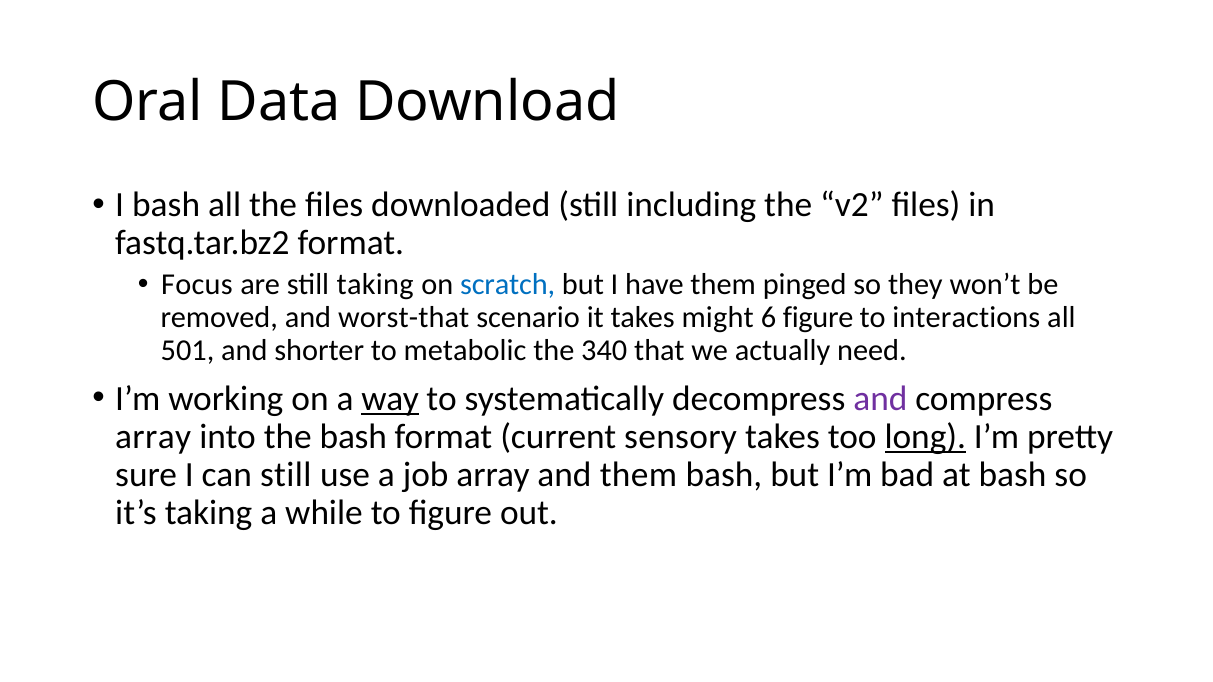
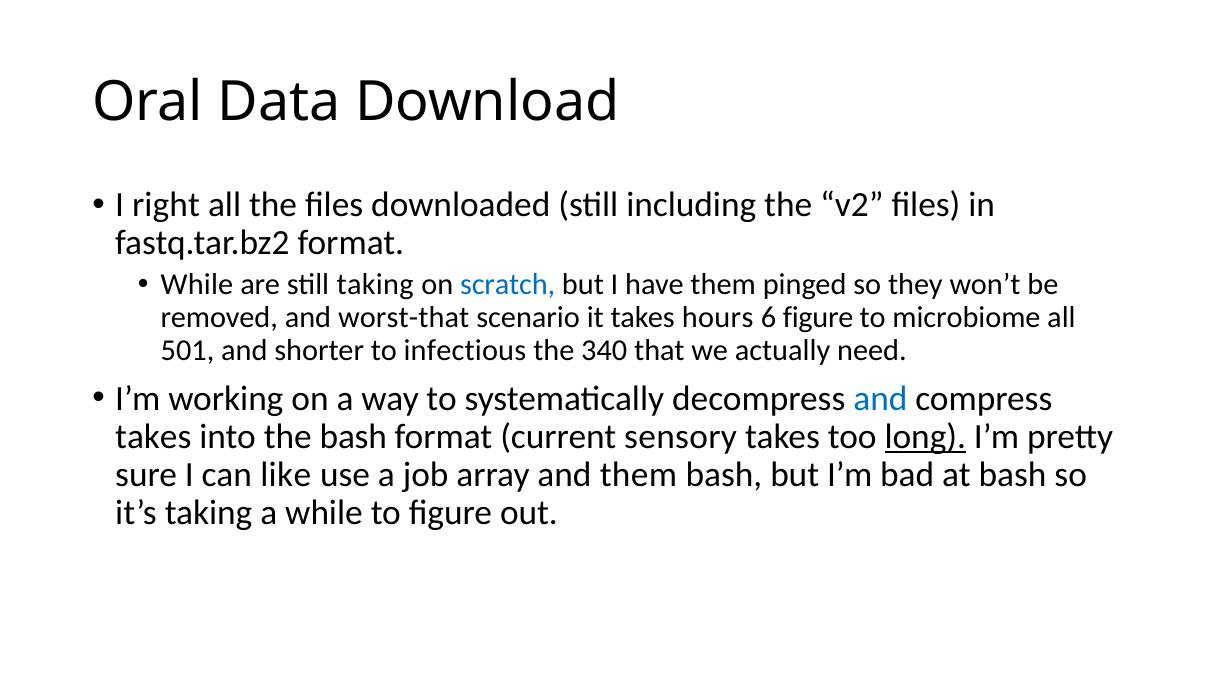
I bash: bash -> right
Focus at (197, 285): Focus -> While
might: might -> hours
interactions: interactions -> microbiome
metabolic: metabolic -> infectious
way underline: present -> none
and at (880, 399) colour: purple -> blue
array at (153, 437): array -> takes
can still: still -> like
